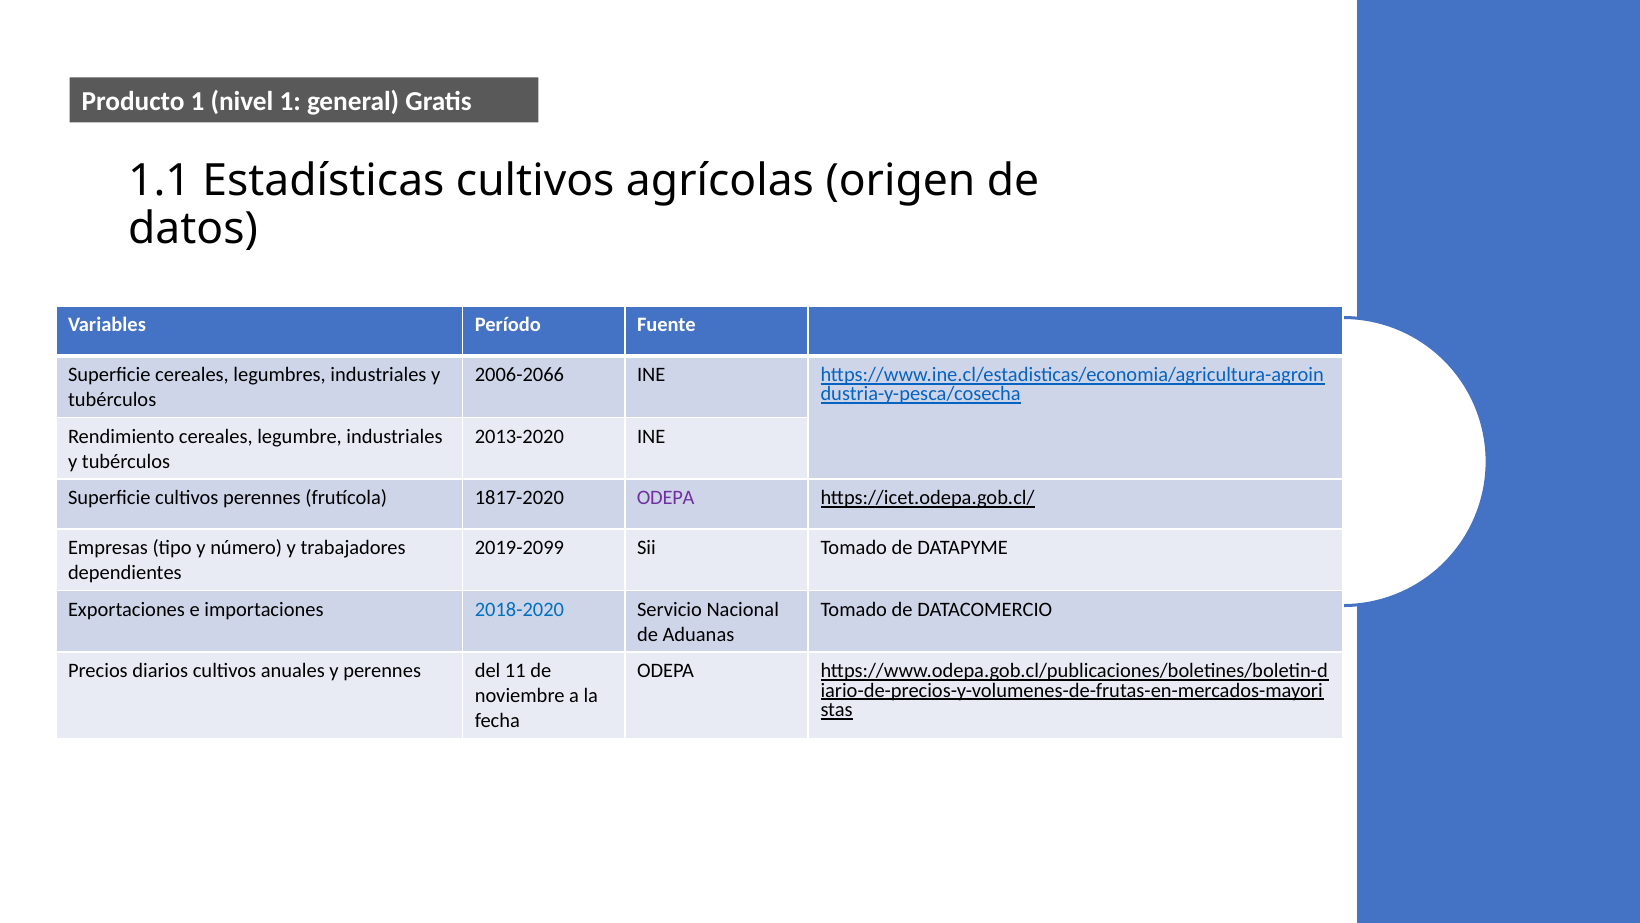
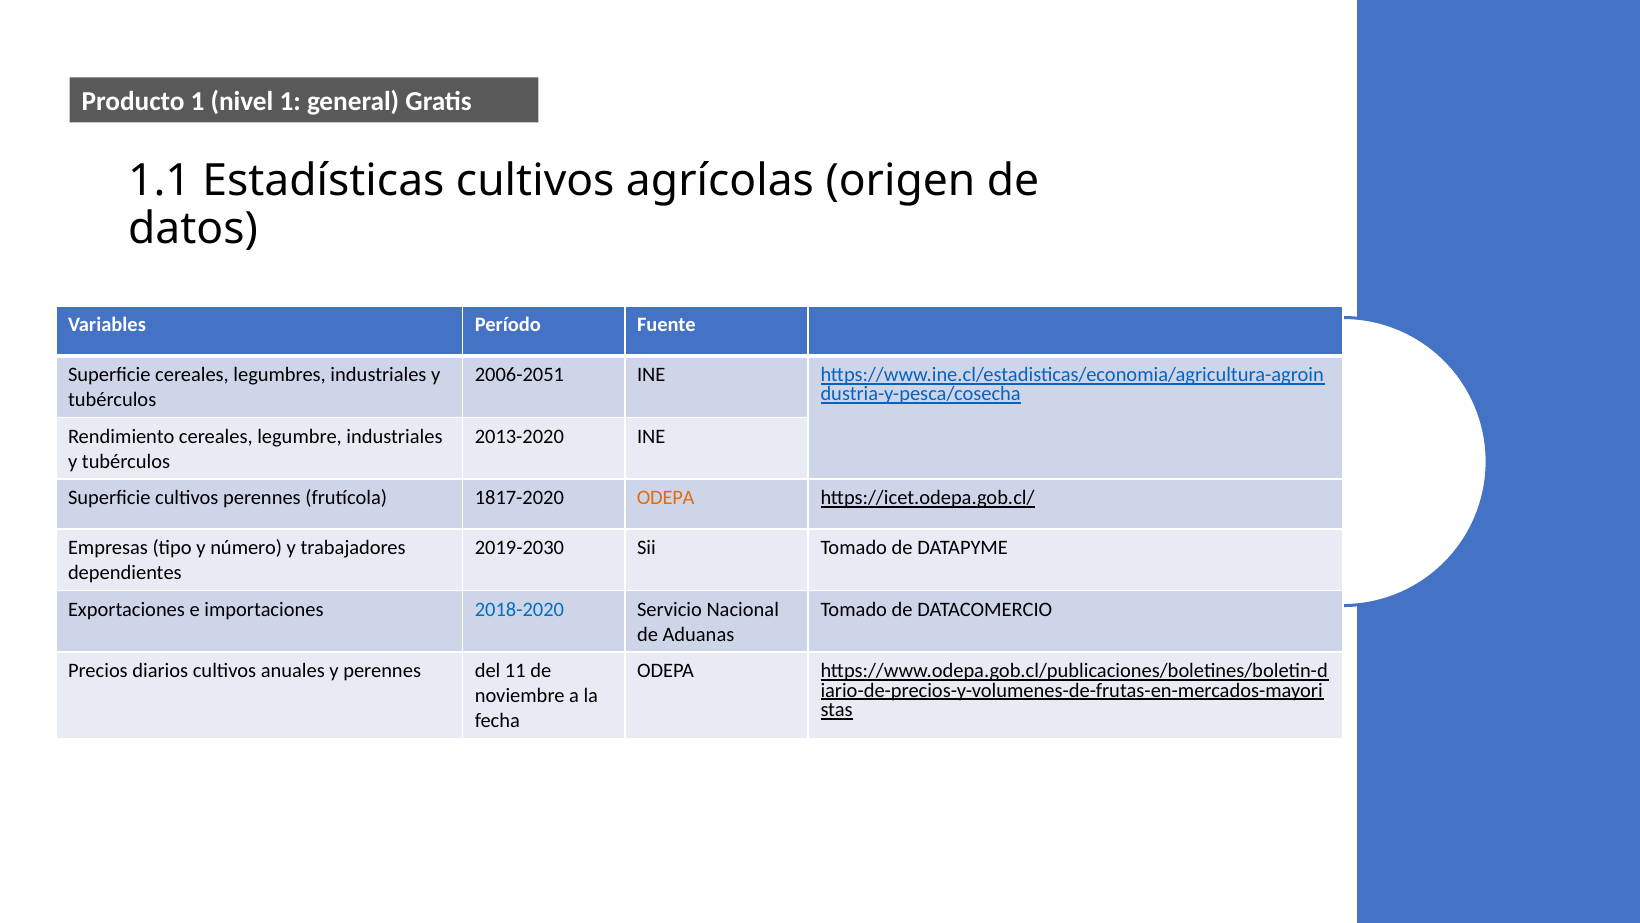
2006-2066: 2006-2066 -> 2006-2051
ODEPA at (666, 498) colour: purple -> orange
2019-2099: 2019-2099 -> 2019-2030
